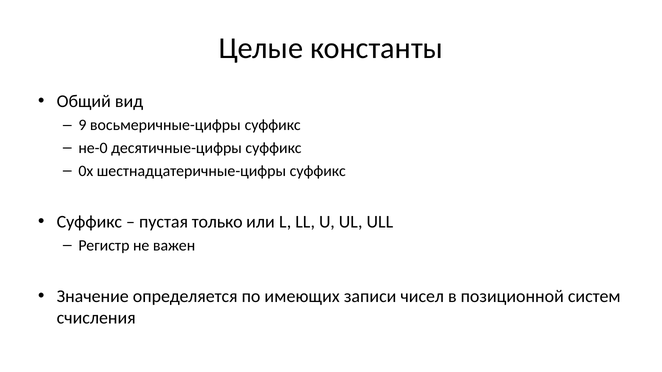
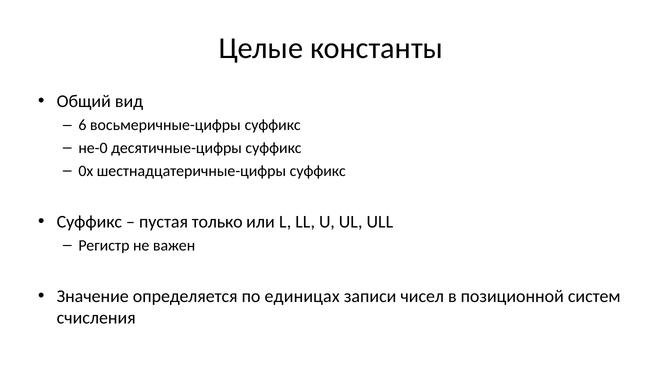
9: 9 -> 6
имеющих: имеющих -> единицах
